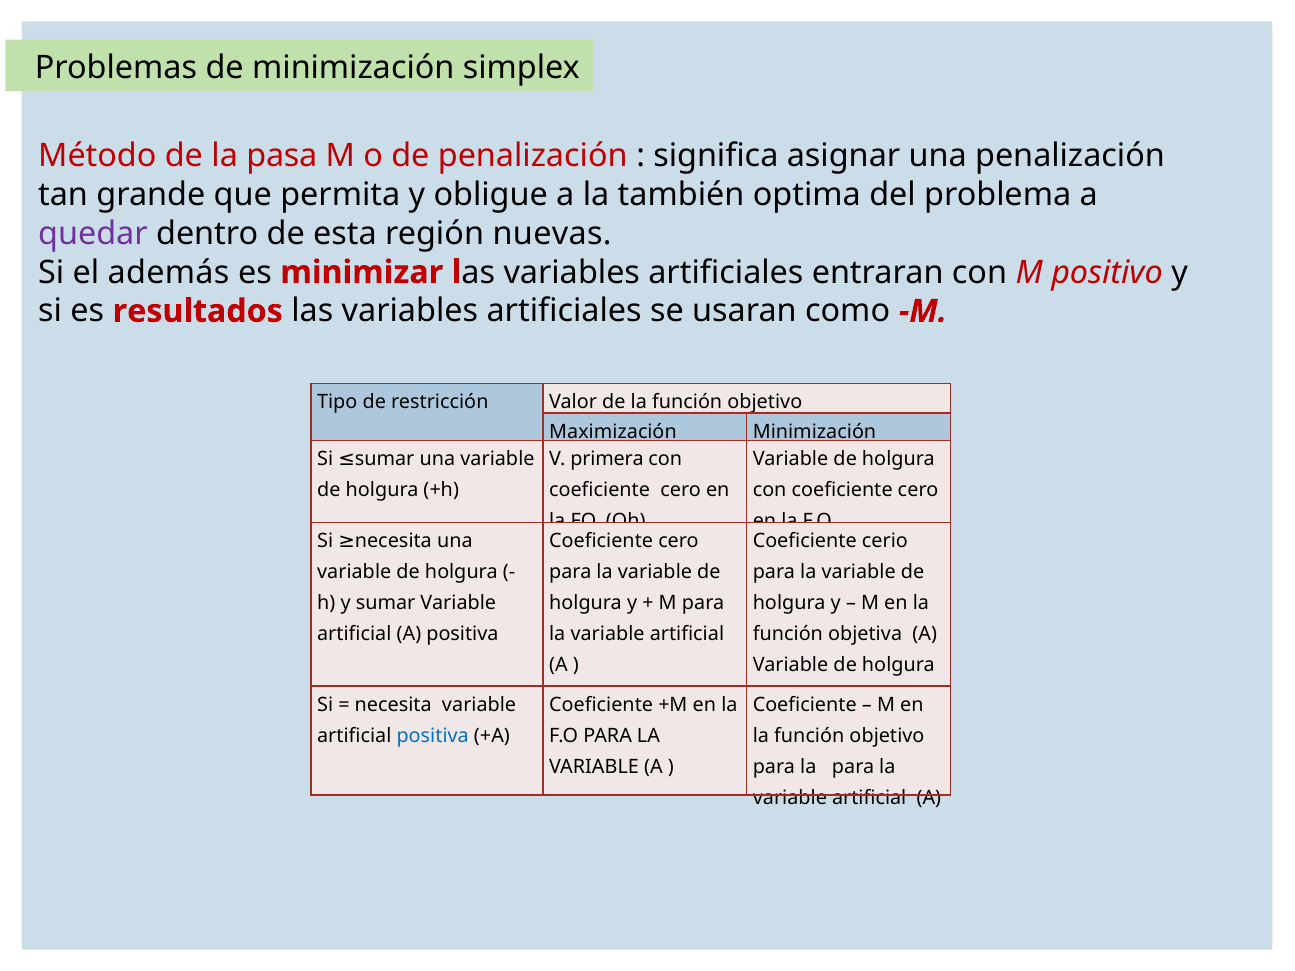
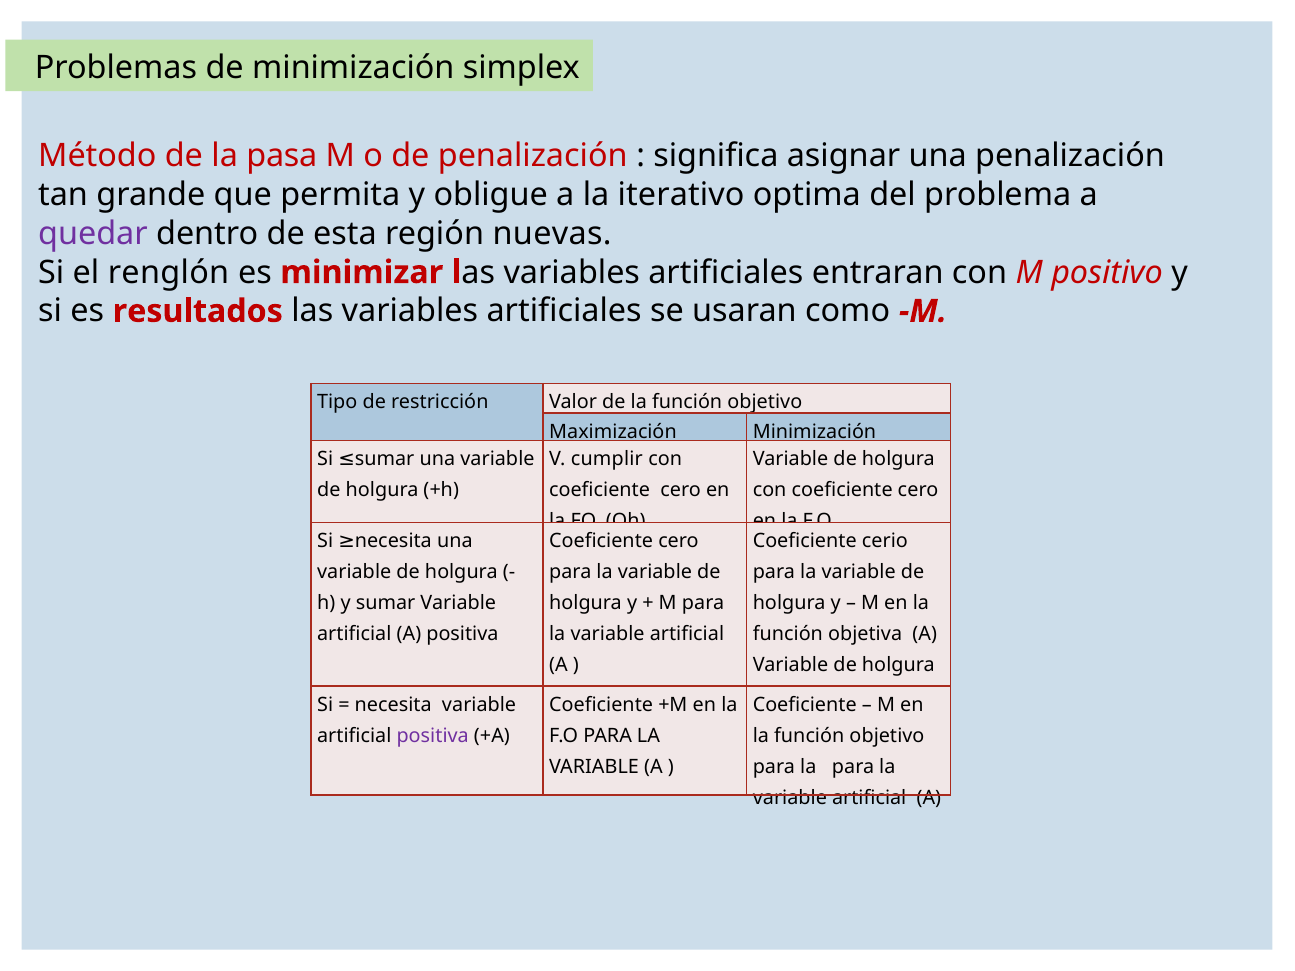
también: también -> iterativo
además: además -> renglón
primera: primera -> cumplir
positiva at (433, 736) colour: blue -> purple
